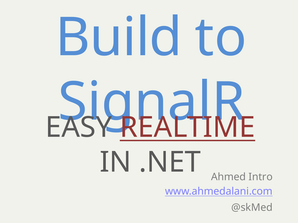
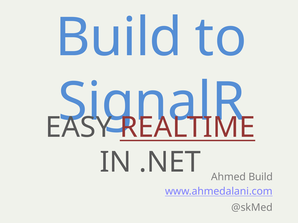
Ahmed Intro: Intro -> Build
